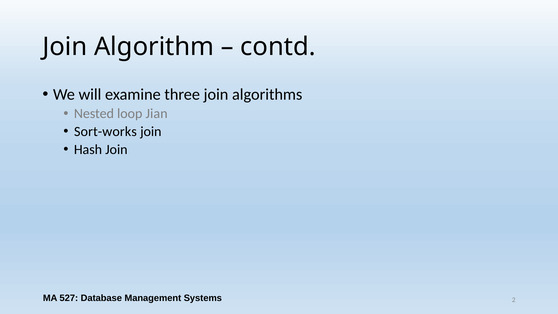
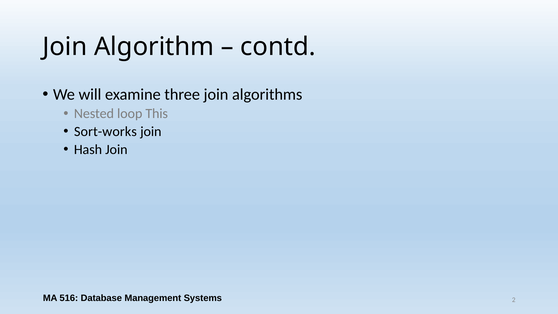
Jian: Jian -> This
527: 527 -> 516
